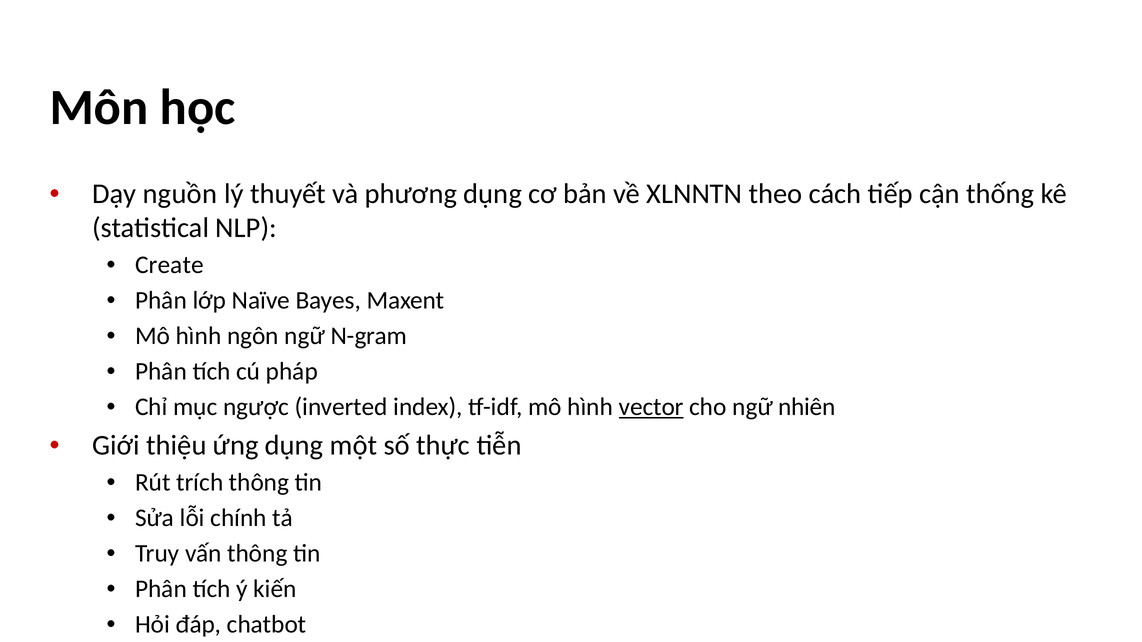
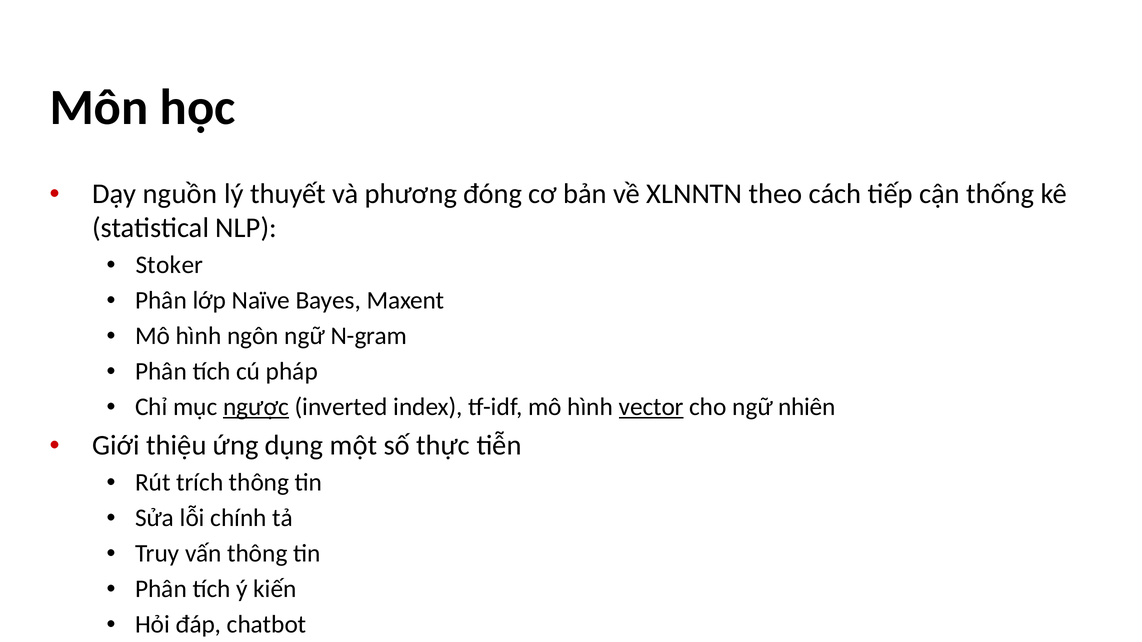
phương dụng: dụng -> đóng
Create: Create -> Stoker
ngược underline: none -> present
